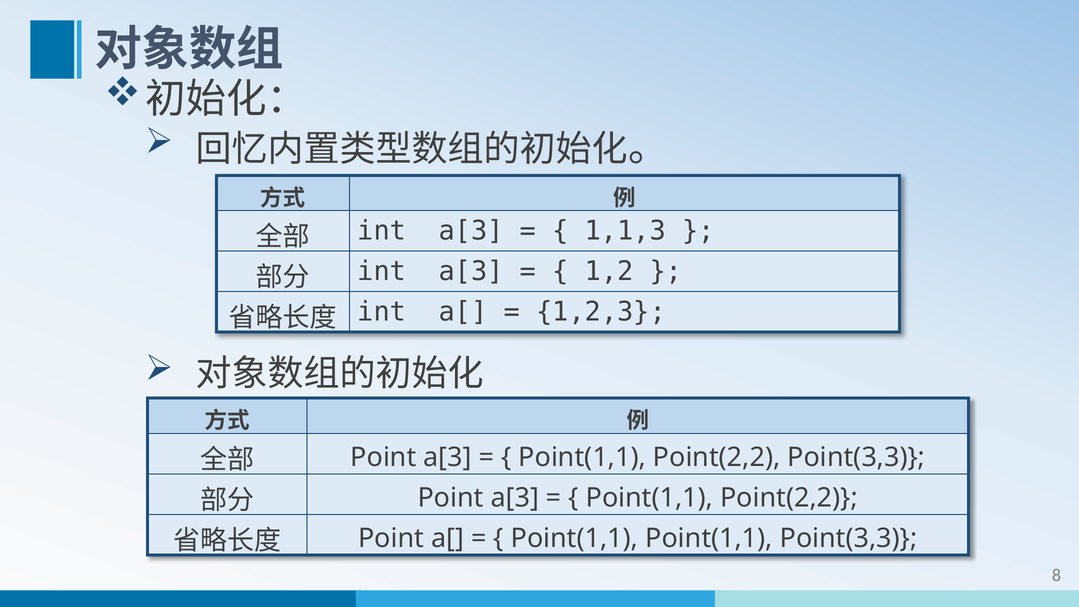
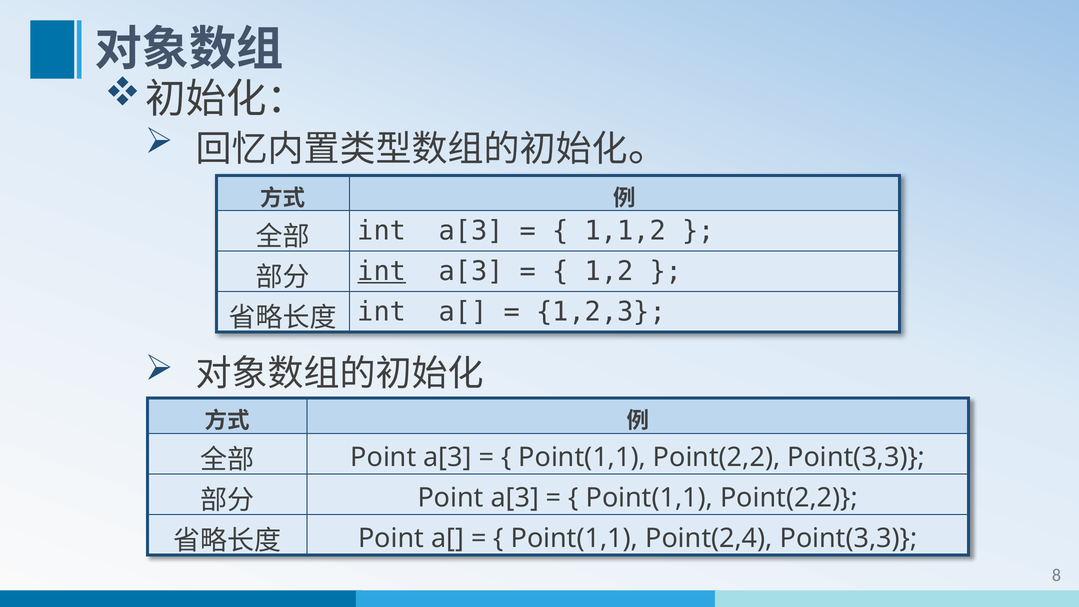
1,1,3: 1,1,3 -> 1,1,2
int at (382, 271) underline: none -> present
Point(1,1 Point(1,1: Point(1,1 -> Point(2,4
